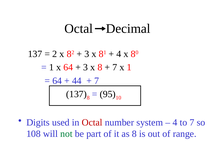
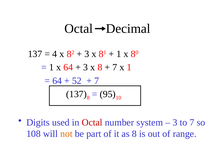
2: 2 -> 4
4 at (119, 54): 4 -> 1
44: 44 -> 52
4 at (175, 123): 4 -> 3
not colour: green -> orange
